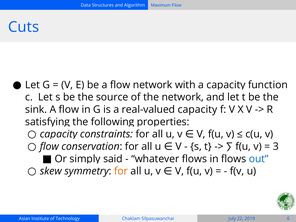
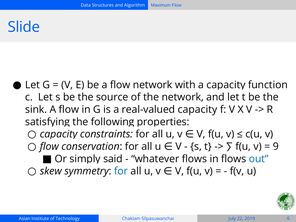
Cuts: Cuts -> Slide
3: 3 -> 9
for at (121, 171) colour: orange -> blue
